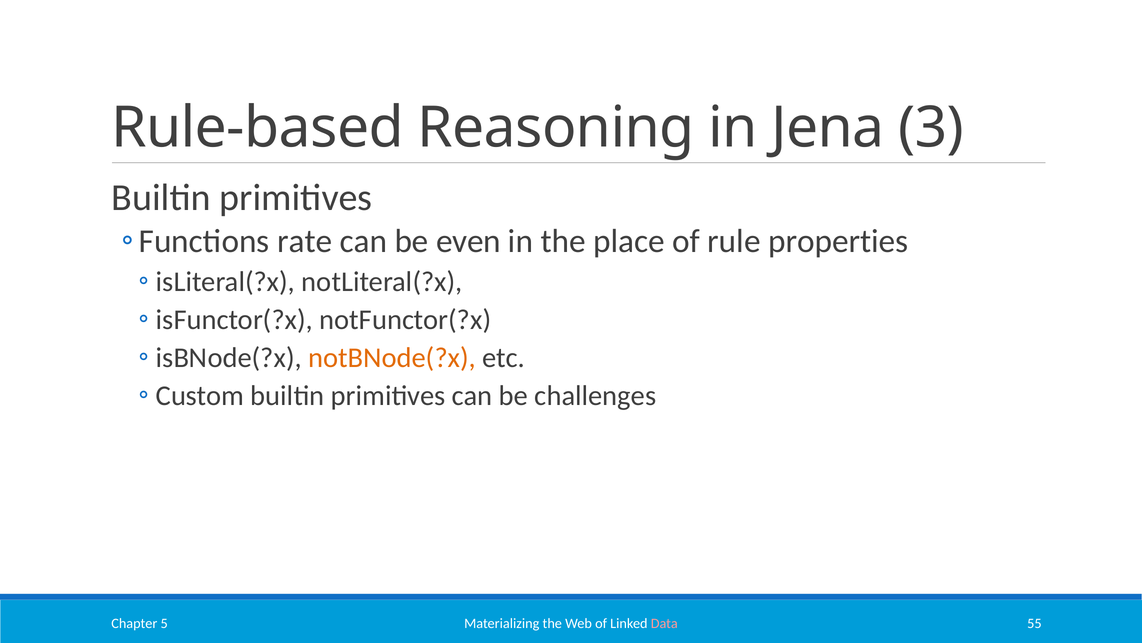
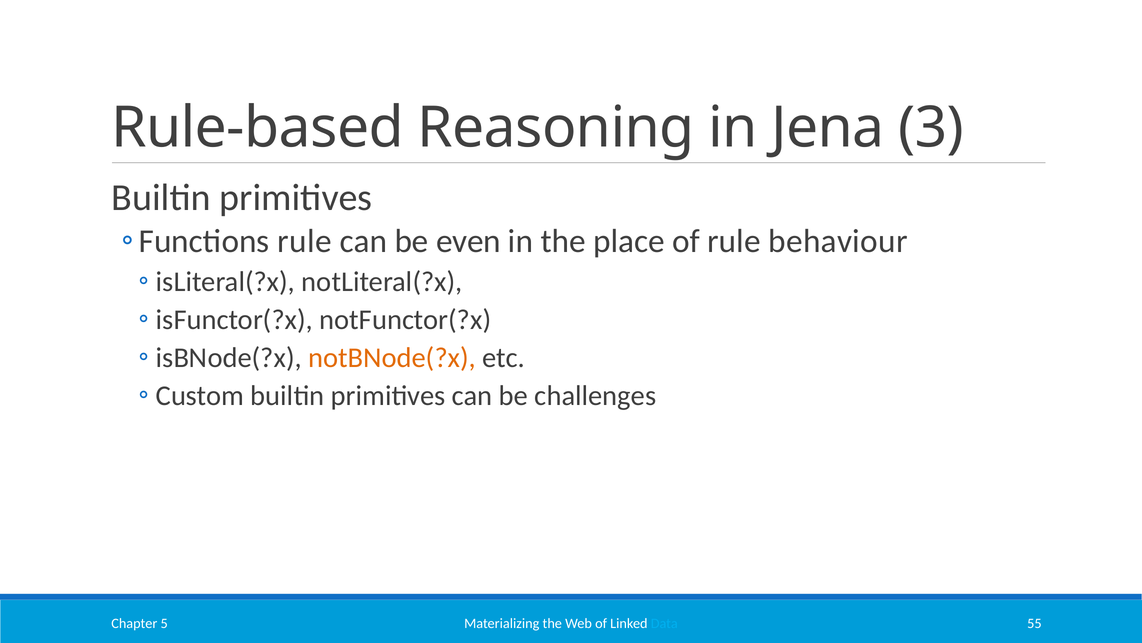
rate at (305, 241): rate -> rule
properties: properties -> behaviour
Data colour: pink -> light blue
